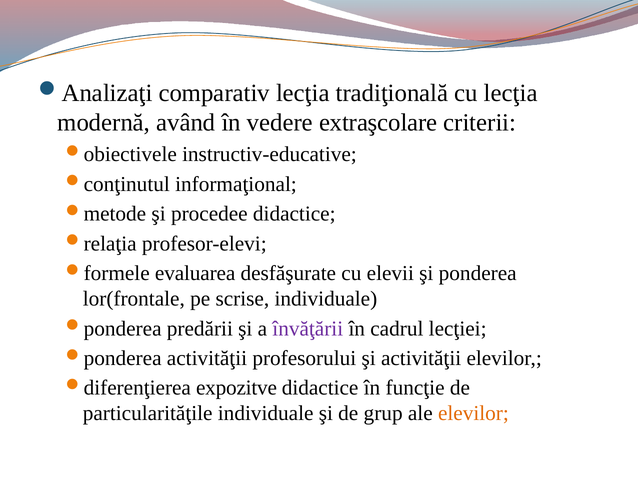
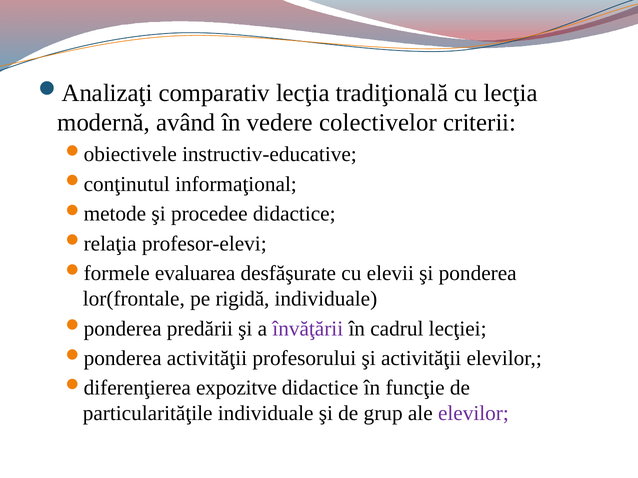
extraşcolare: extraşcolare -> colectivelor
scrise: scrise -> rigidă
elevilor at (473, 414) colour: orange -> purple
